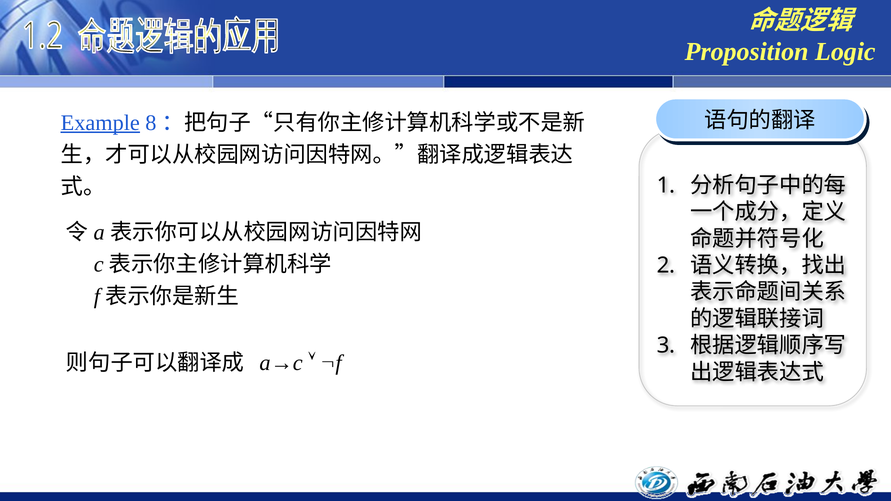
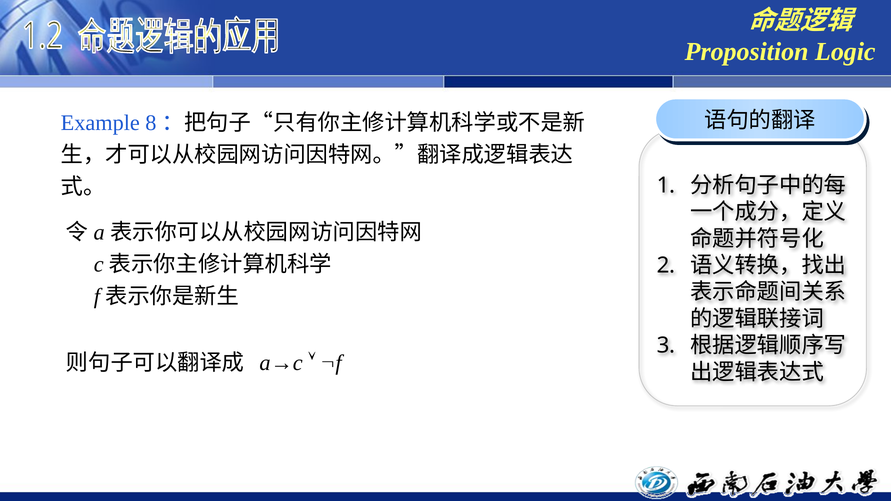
Example underline: present -> none
